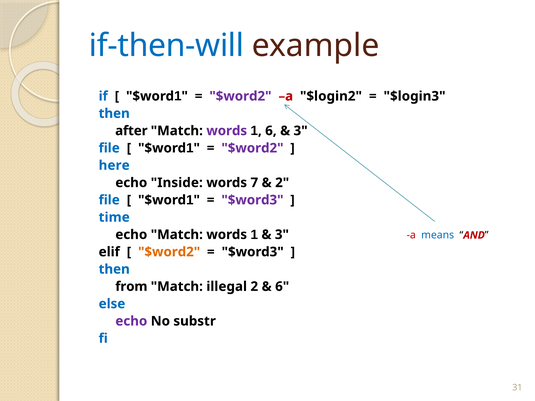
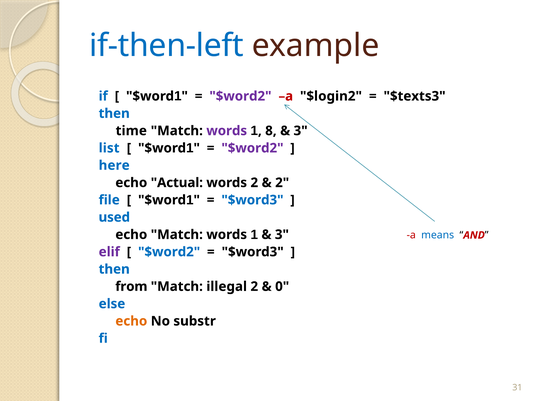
if-then-will: if-then-will -> if-then-left
$login3: $login3 -> $texts3
after: after -> time
6 at (271, 131): 6 -> 8
file at (109, 148): file -> list
Inside: Inside -> Actual
words 7: 7 -> 2
$word3 at (252, 200) colour: purple -> blue
time: time -> used
elif colour: black -> purple
$word2 at (169, 252) colour: orange -> blue
6 at (282, 287): 6 -> 0
echo at (131, 321) colour: purple -> orange
